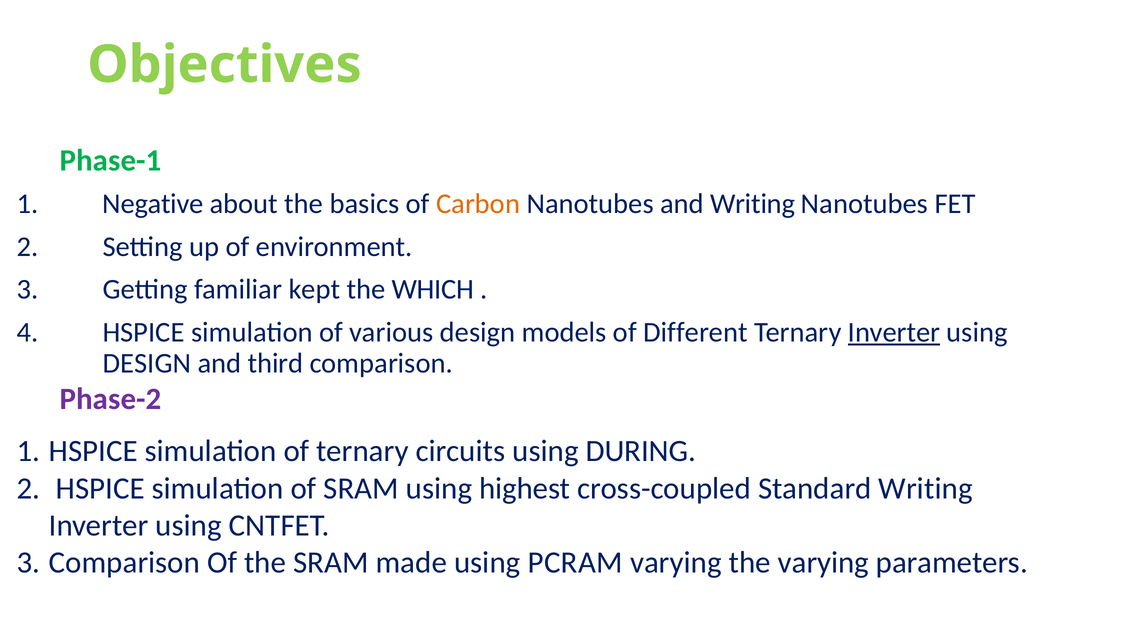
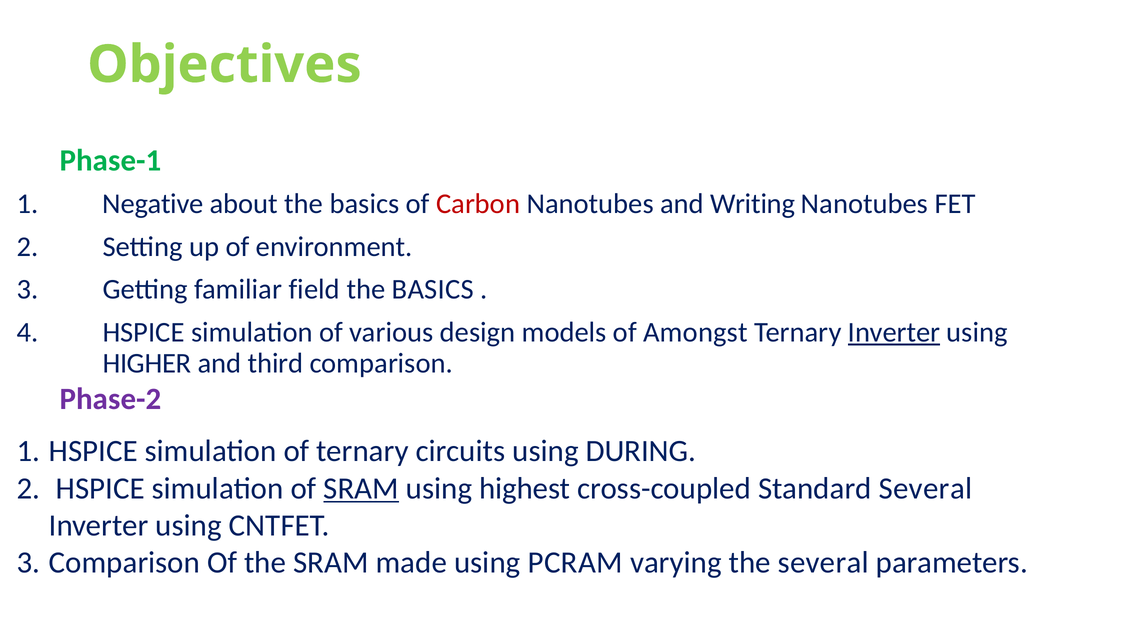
Carbon colour: orange -> red
kept: kept -> field
WHICH at (433, 290): WHICH -> BASICS
Different: Different -> Amongst
DESIGN at (147, 363): DESIGN -> HIGHER
SRAM at (361, 489) underline: none -> present
Standard Writing: Writing -> Several
the varying: varying -> several
